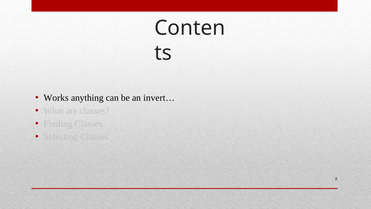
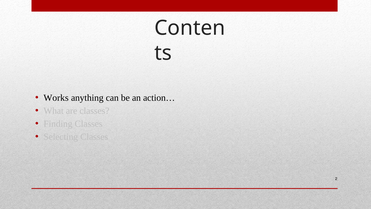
invert…: invert… -> action…
